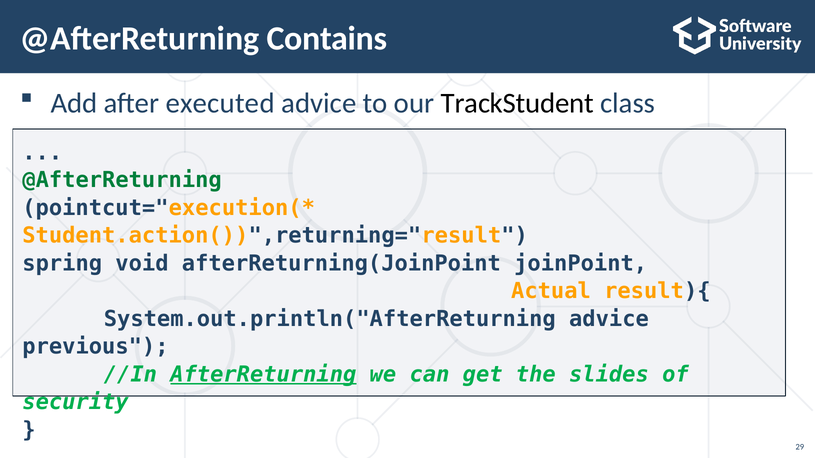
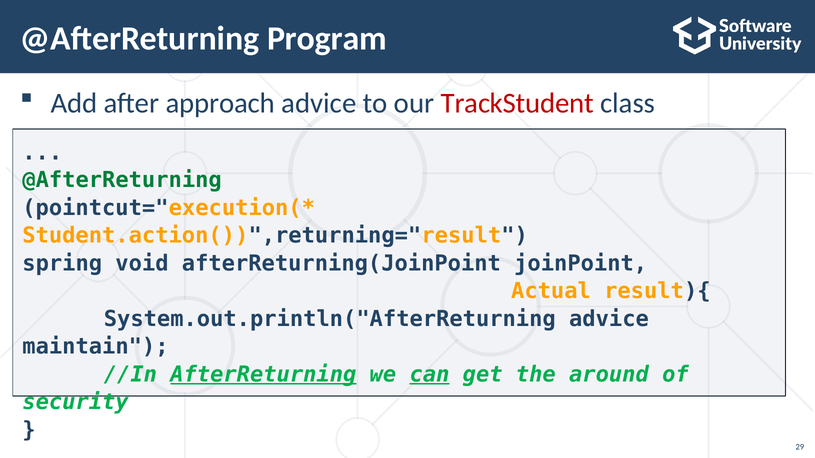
Contains: Contains -> Program
executed: executed -> approach
TrackStudent colour: black -> red
previous: previous -> maintain
can underline: none -> present
slides: slides -> around
